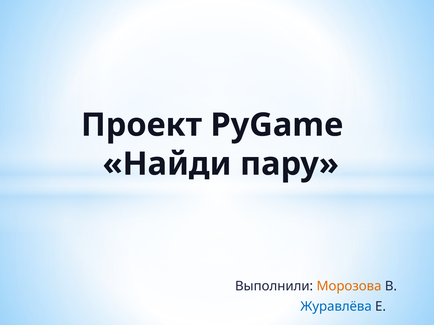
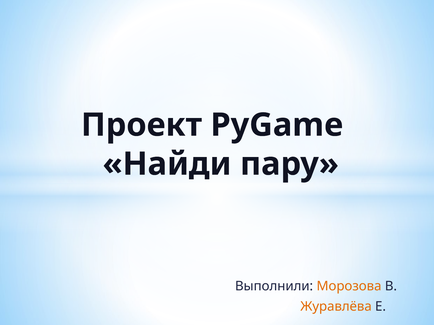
Журавлёва colour: blue -> orange
